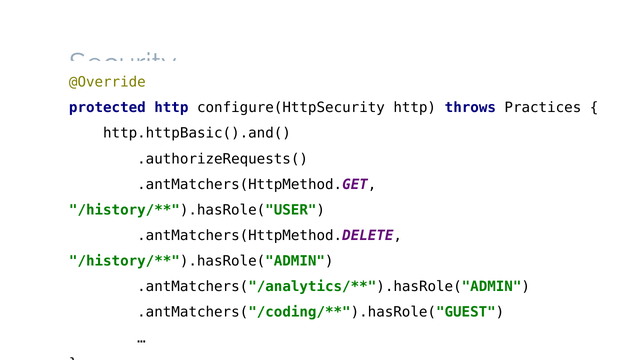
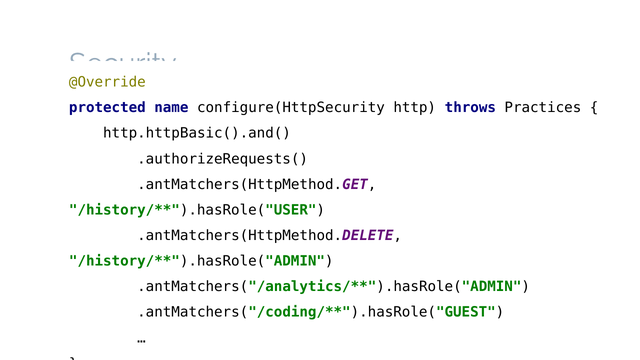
protected http: http -> name
